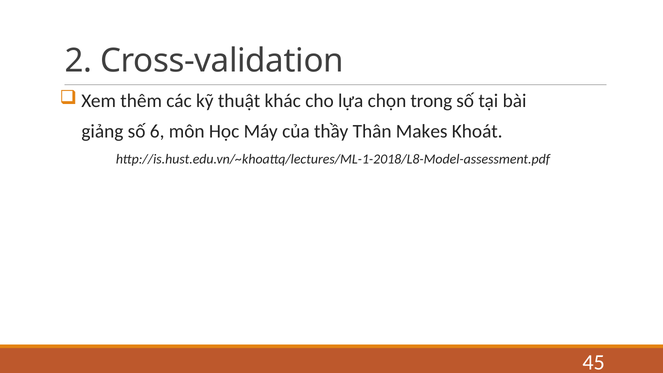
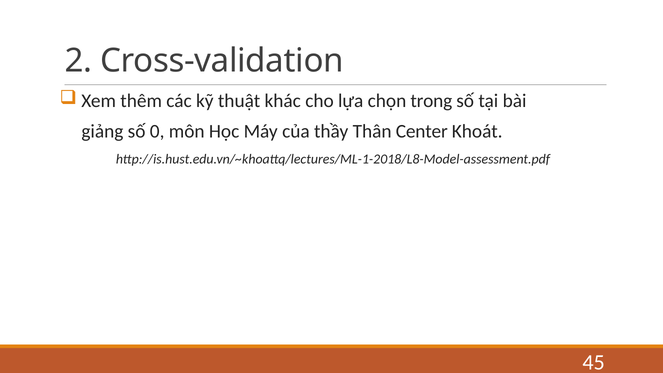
6: 6 -> 0
Makes: Makes -> Center
